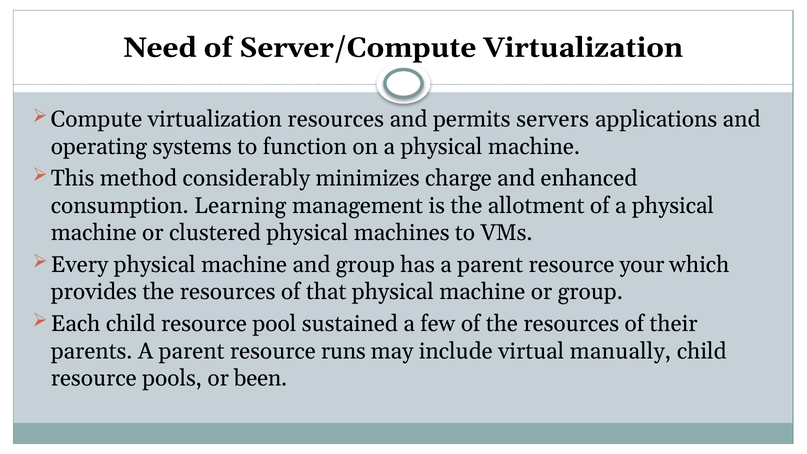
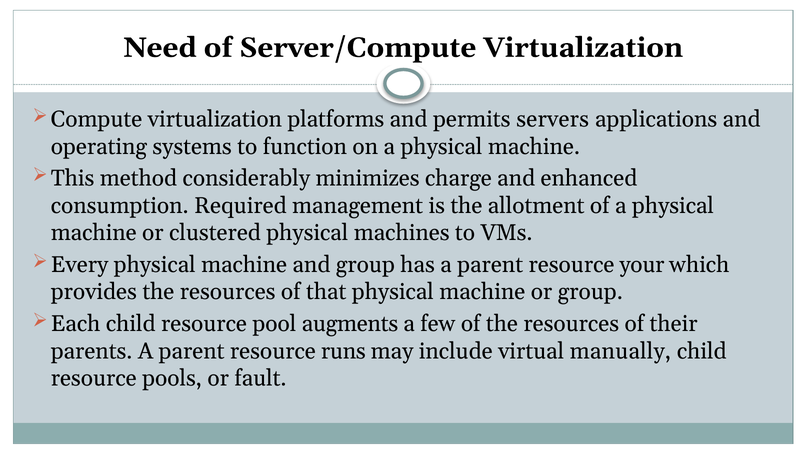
virtualization resources: resources -> platforms
Learning: Learning -> Required
sustained: sustained -> augments
been: been -> fault
